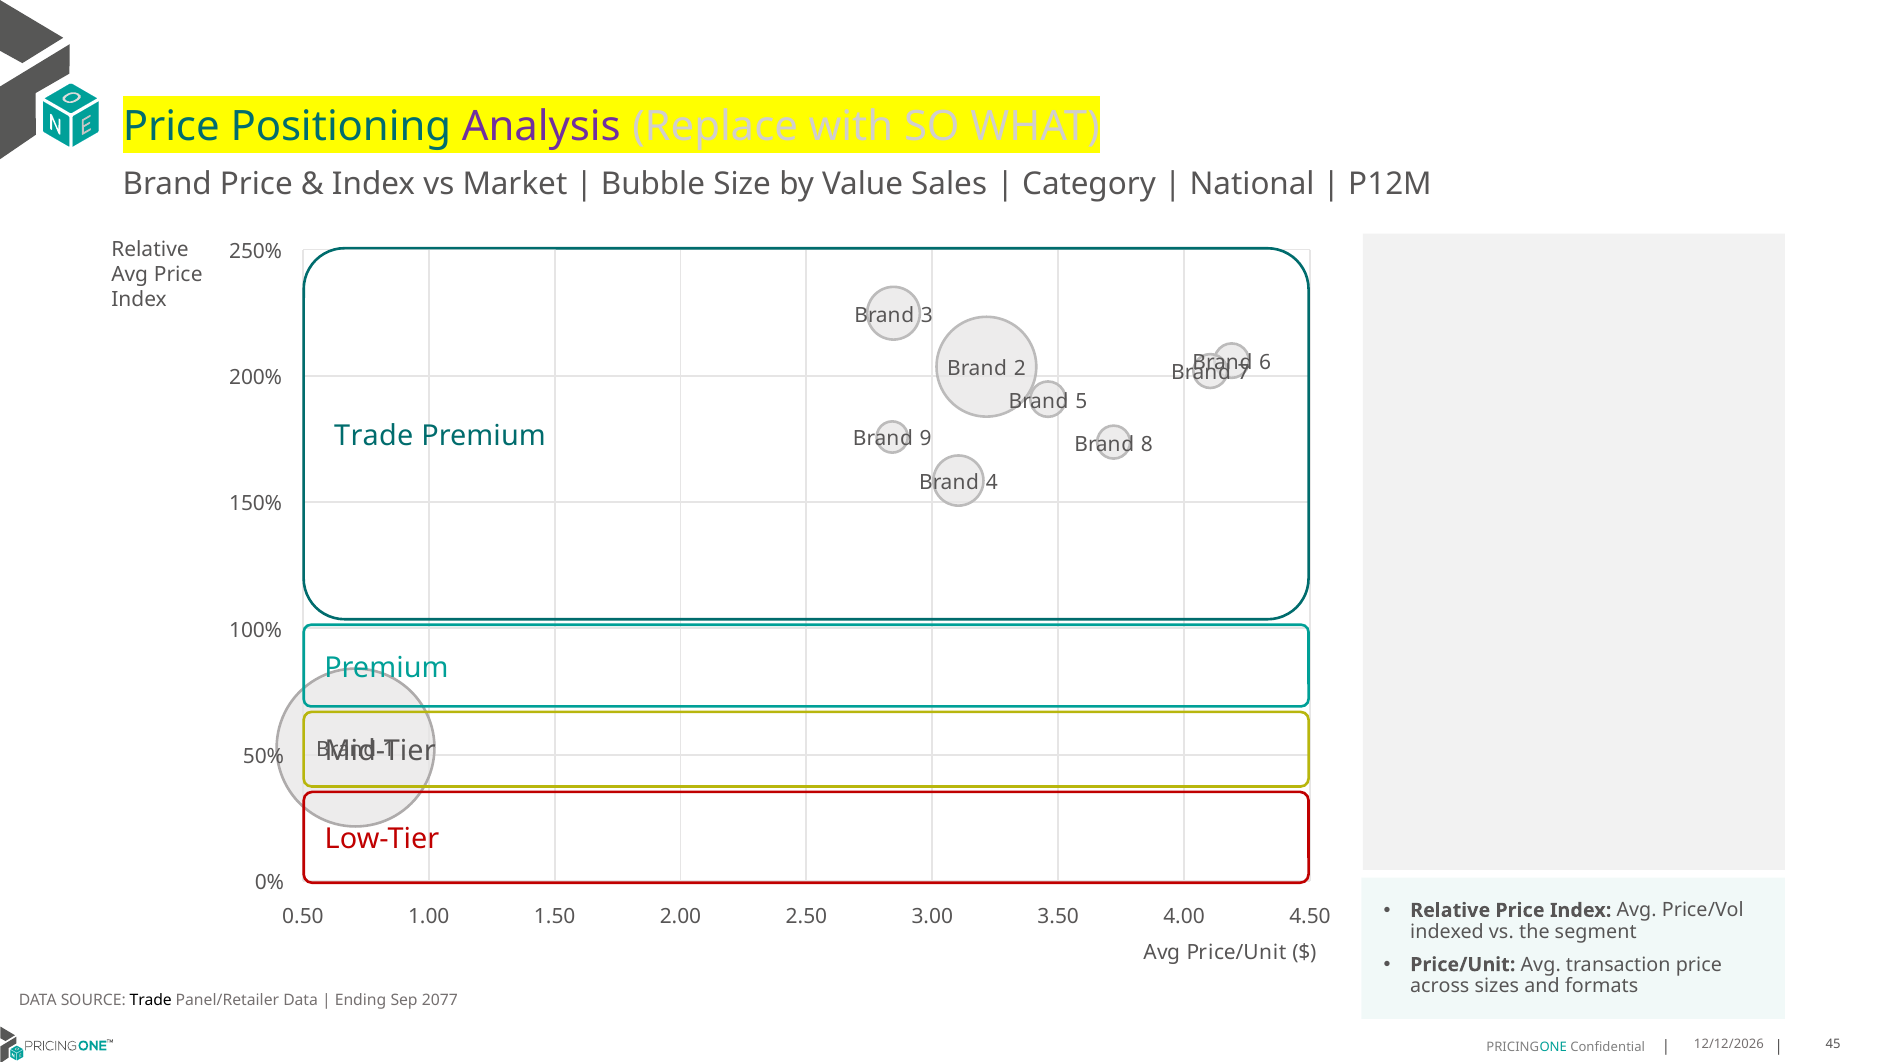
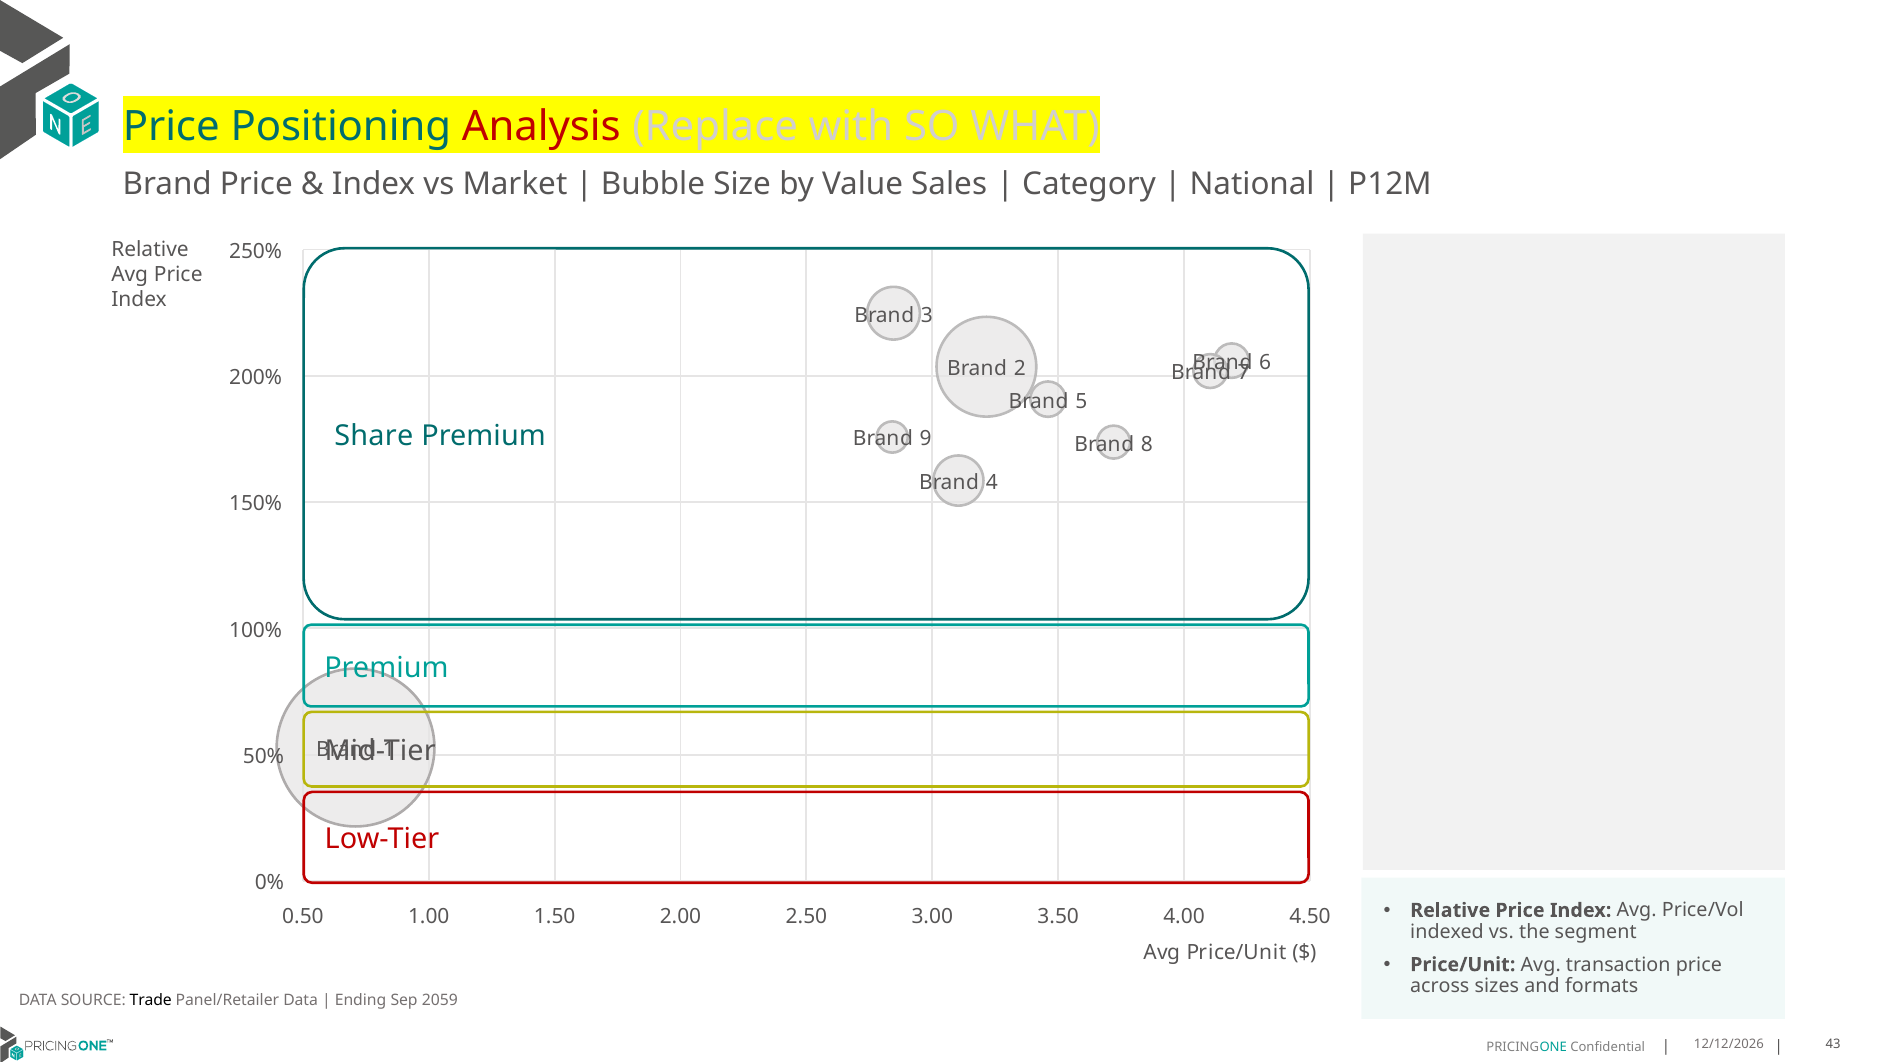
Analysis colour: purple -> red
Trade at (374, 435): Trade -> Share
2077: 2077 -> 2059
45: 45 -> 43
